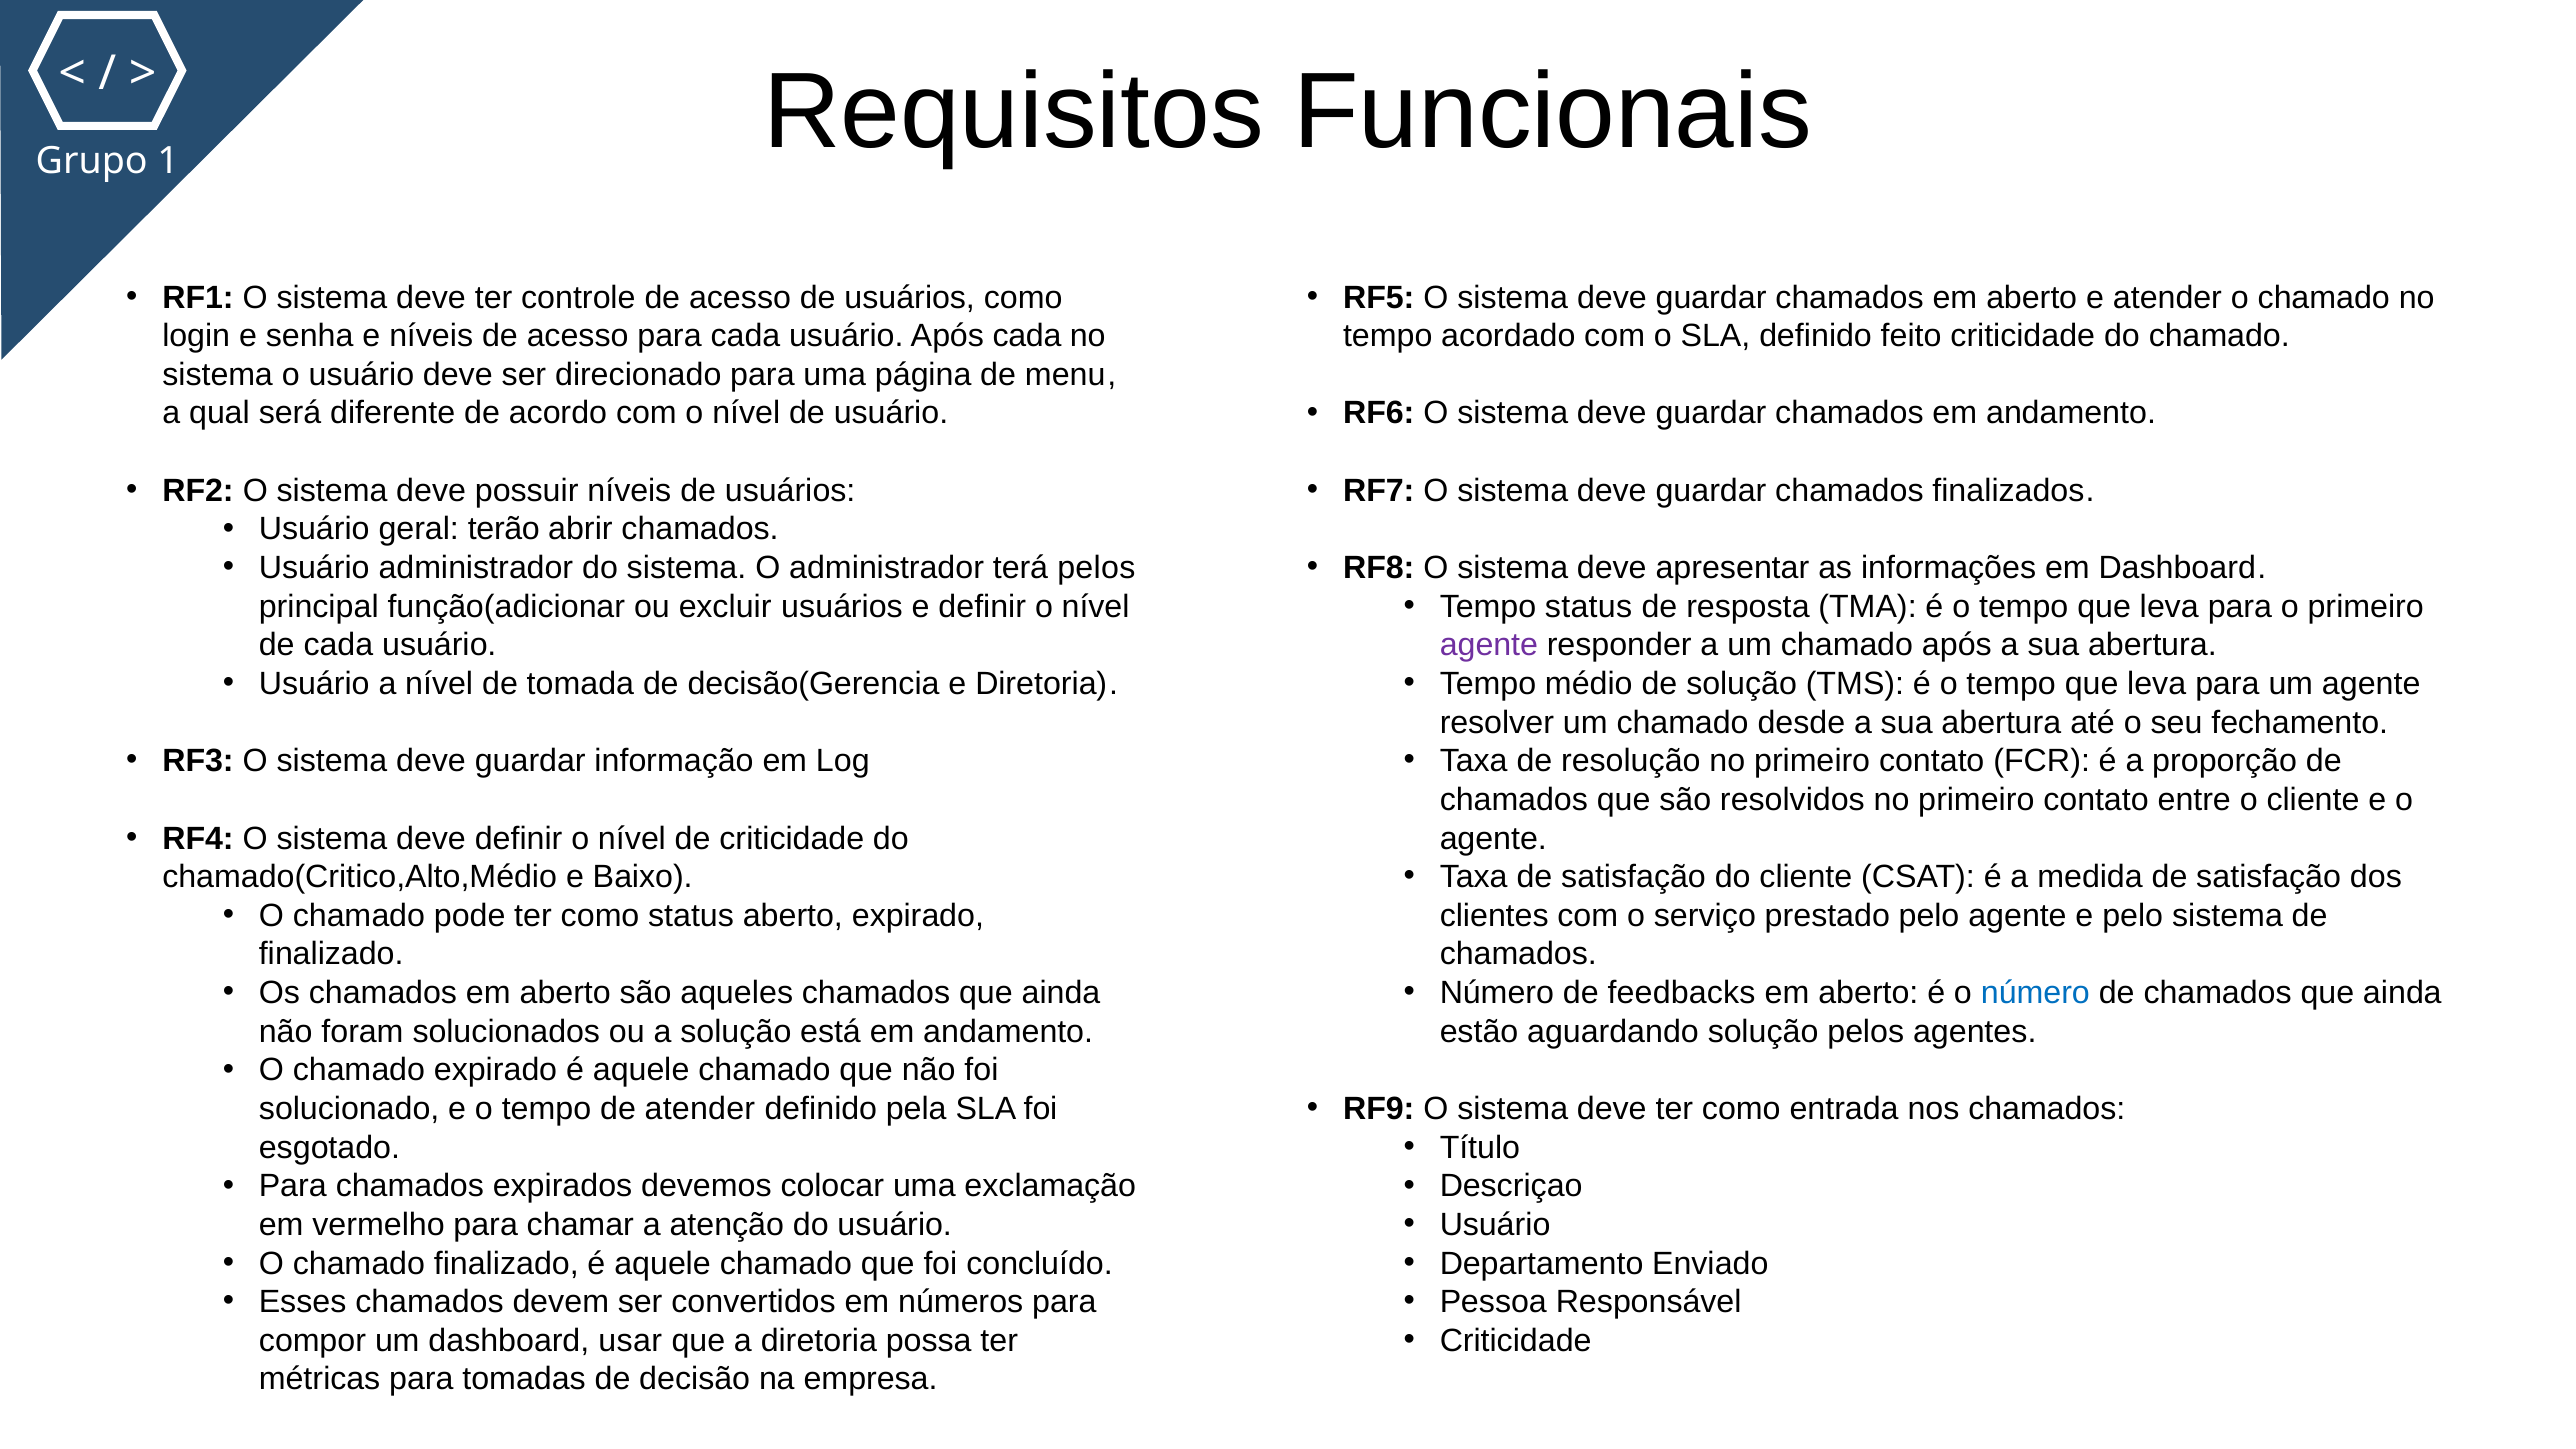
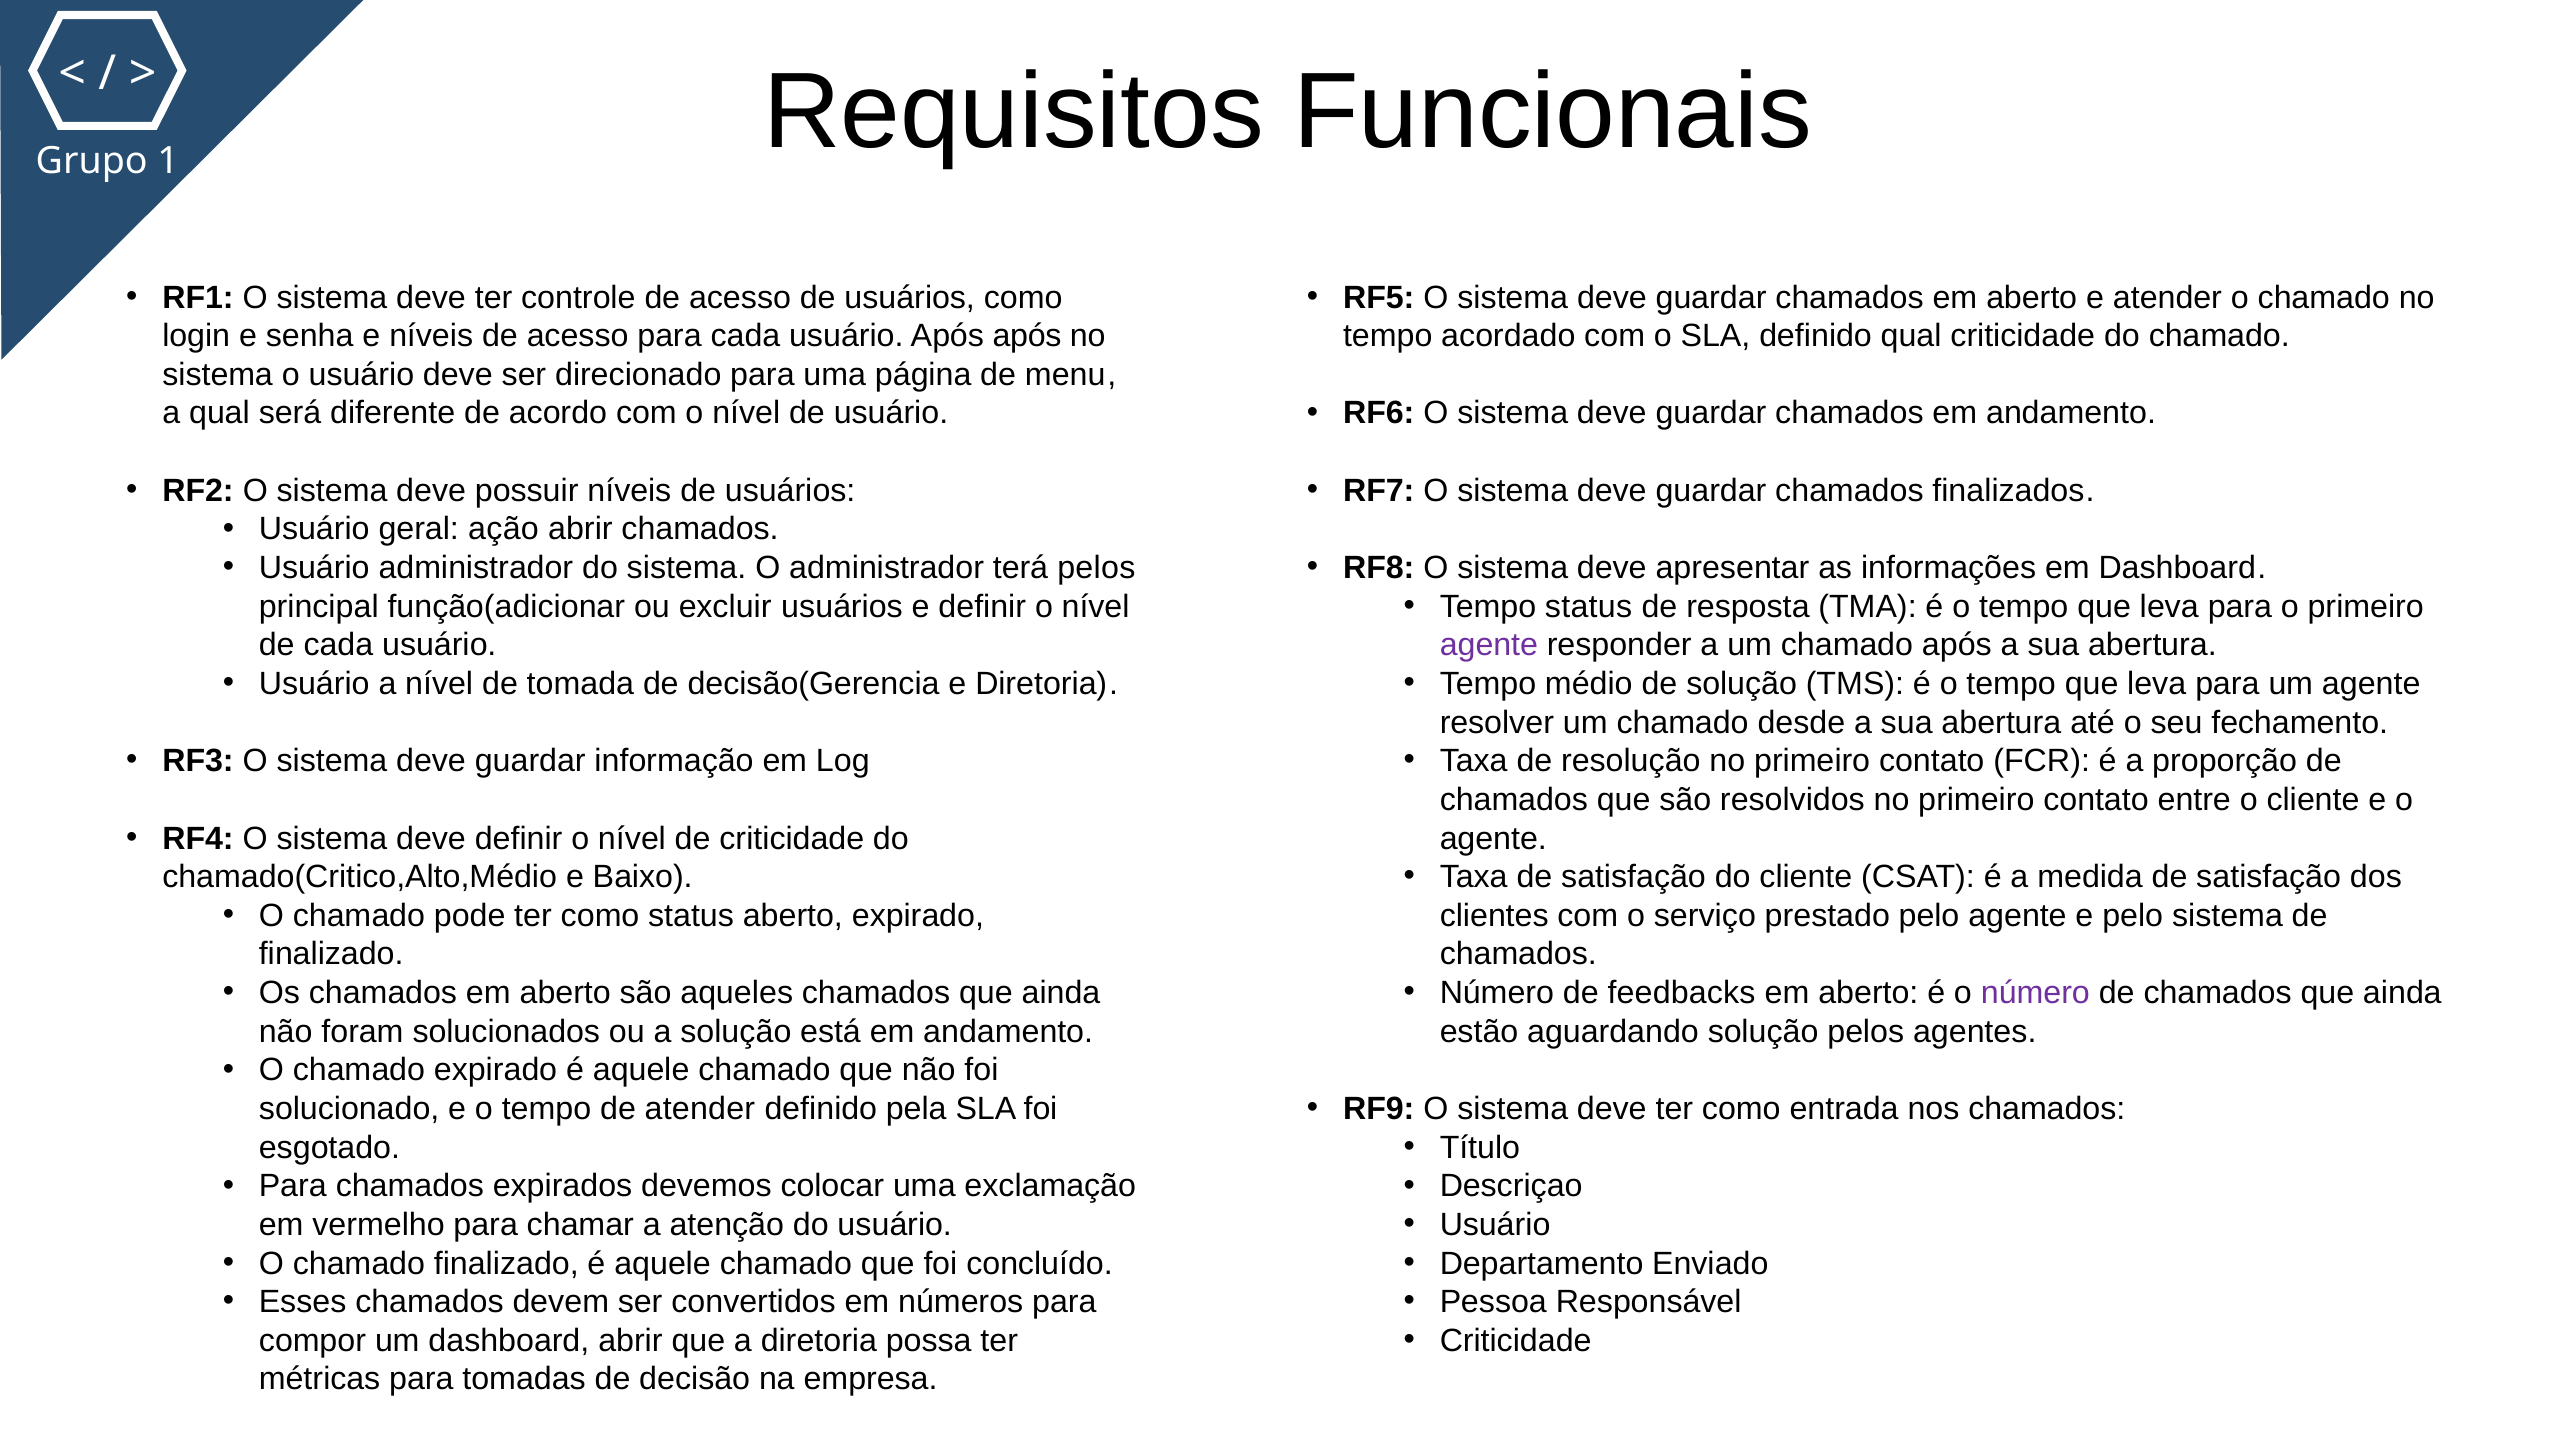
Após cada: cada -> após
definido feito: feito -> qual
terão: terão -> ação
número at (2035, 993) colour: blue -> purple
dashboard usar: usar -> abrir
